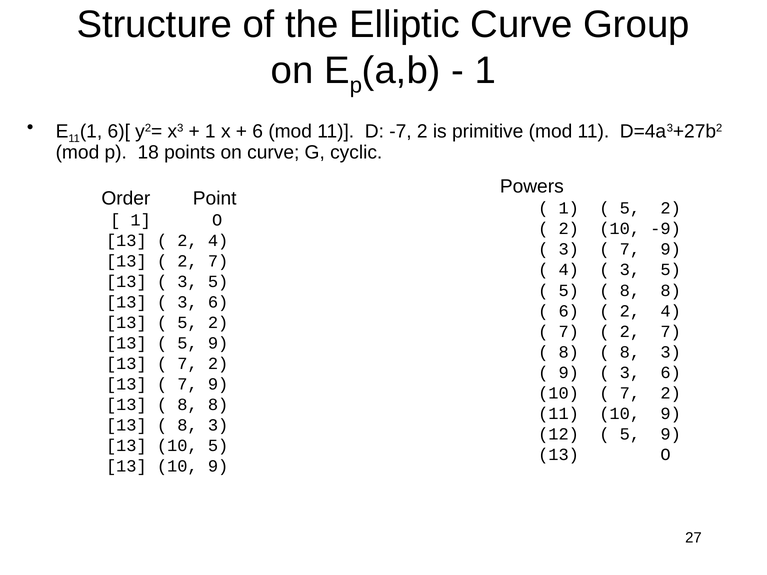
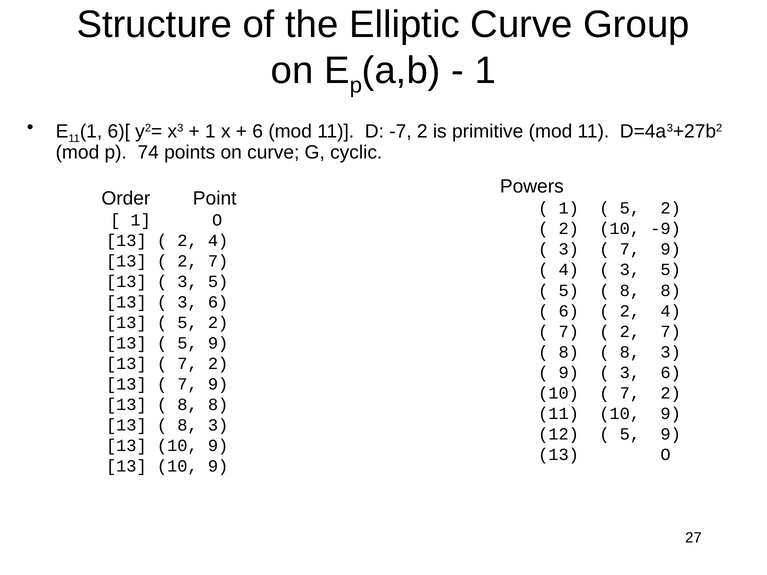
18: 18 -> 74
5 at (218, 446): 5 -> 9
